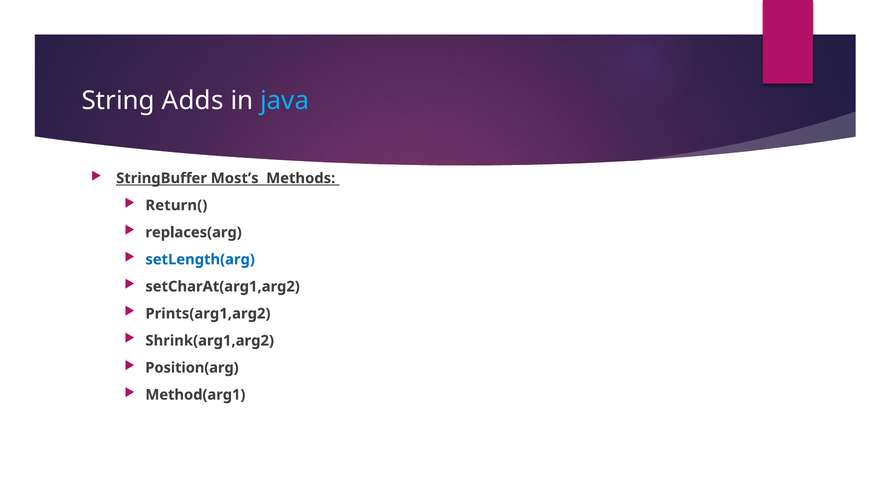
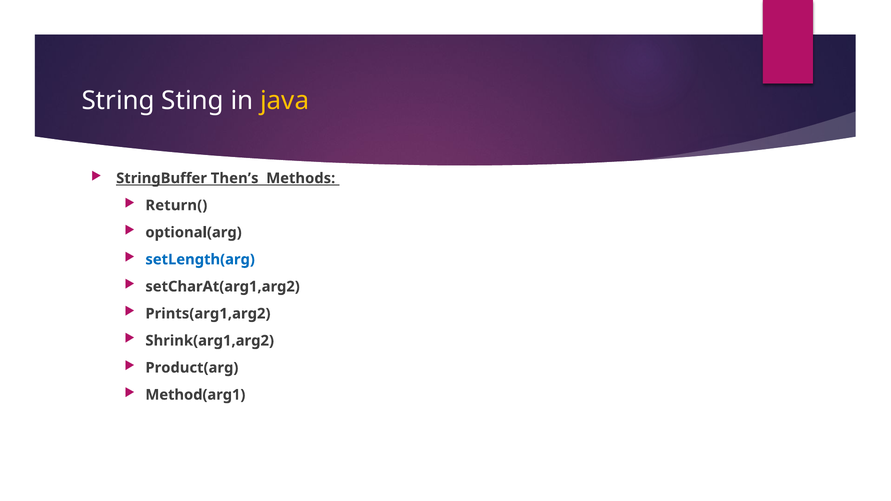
Adds: Adds -> Sting
java colour: light blue -> yellow
Most’s: Most’s -> Then’s
replaces(arg: replaces(arg -> optional(arg
Position(arg: Position(arg -> Product(arg
